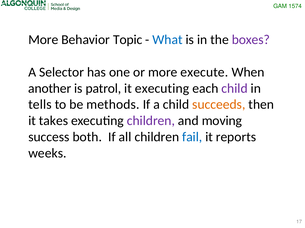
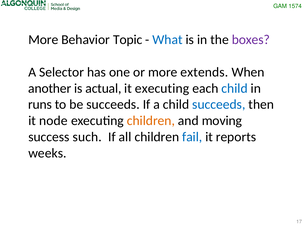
execute: execute -> extends
patrol: patrol -> actual
child at (235, 89) colour: purple -> blue
tells: tells -> runs
be methods: methods -> succeeds
succeeds at (219, 105) colour: orange -> blue
takes: takes -> node
children at (151, 121) colour: purple -> orange
both: both -> such
